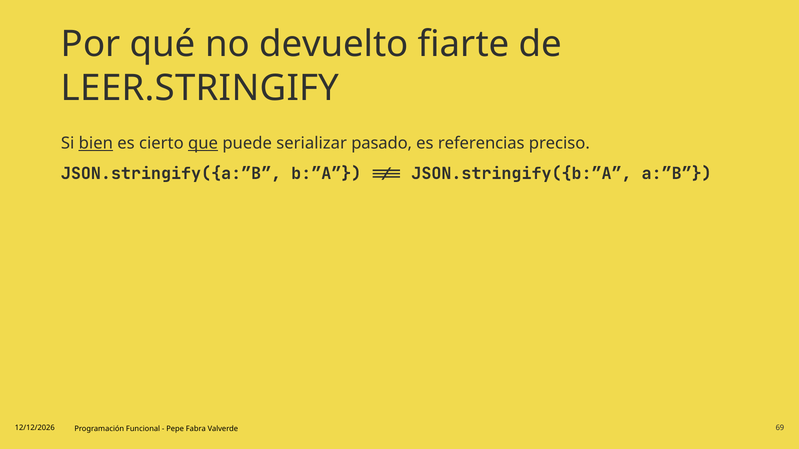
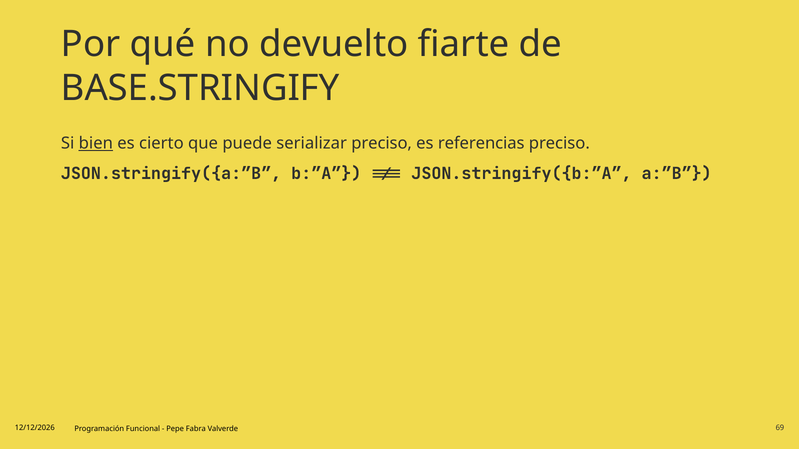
LEER.STRINGIFY: LEER.STRINGIFY -> BASE.STRINGIFY
que underline: present -> none
serializar pasado: pasado -> preciso
